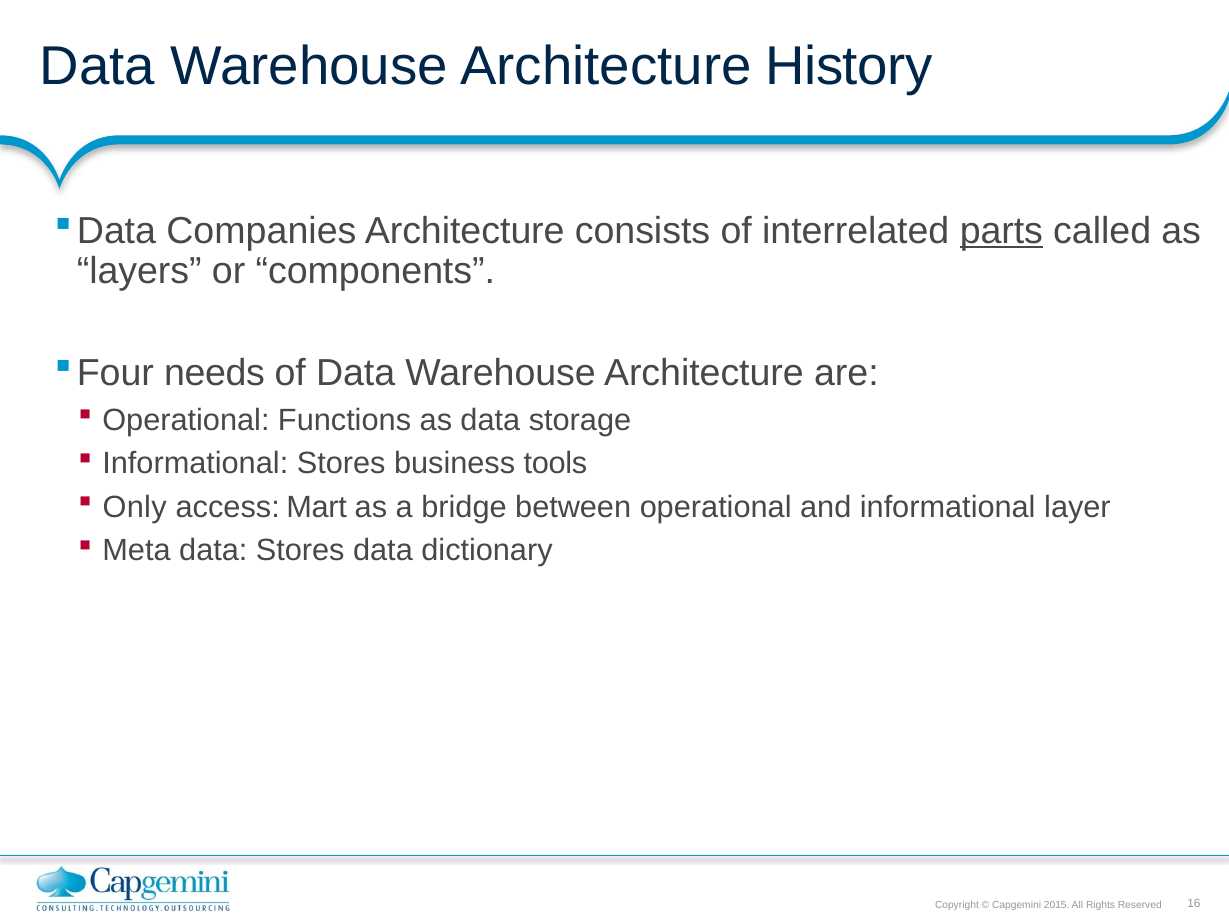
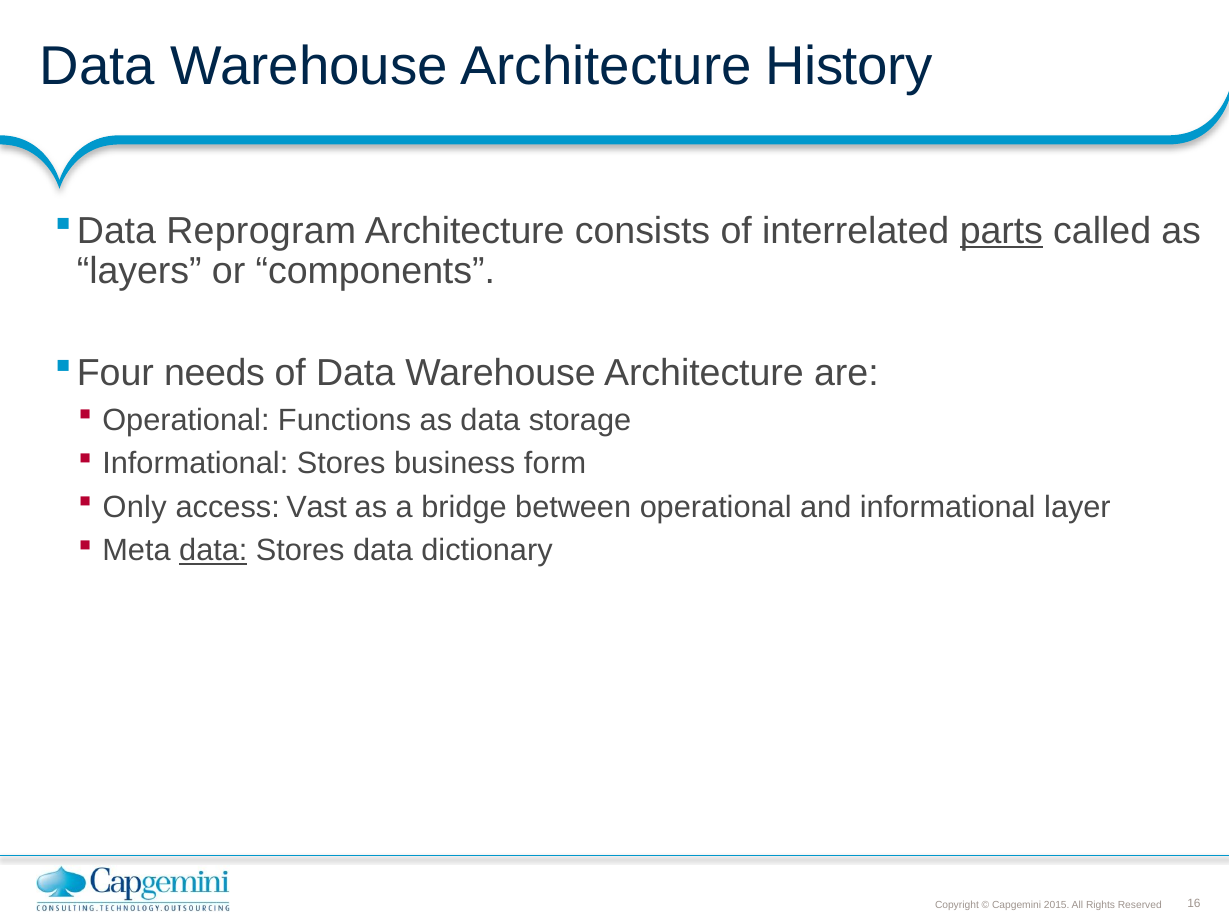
Companies: Companies -> Reprogram
tools: tools -> form
Mart: Mart -> Vast
data at (213, 550) underline: none -> present
